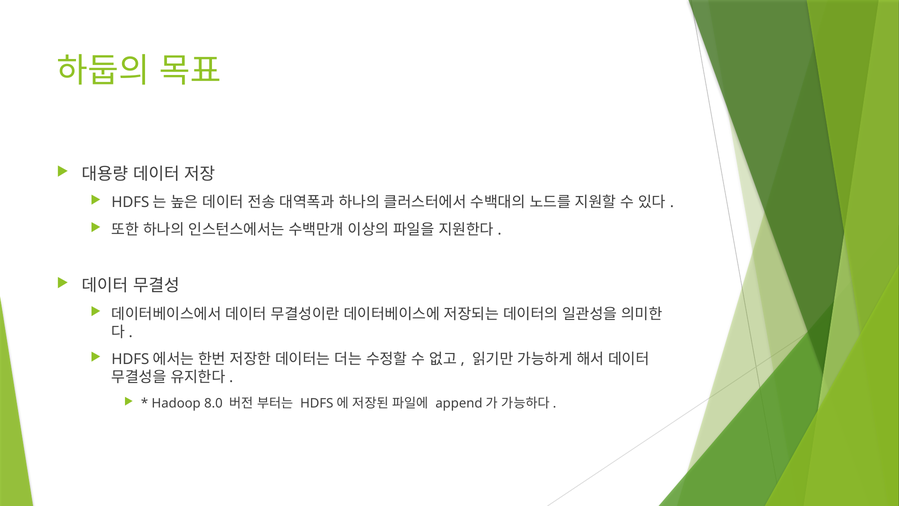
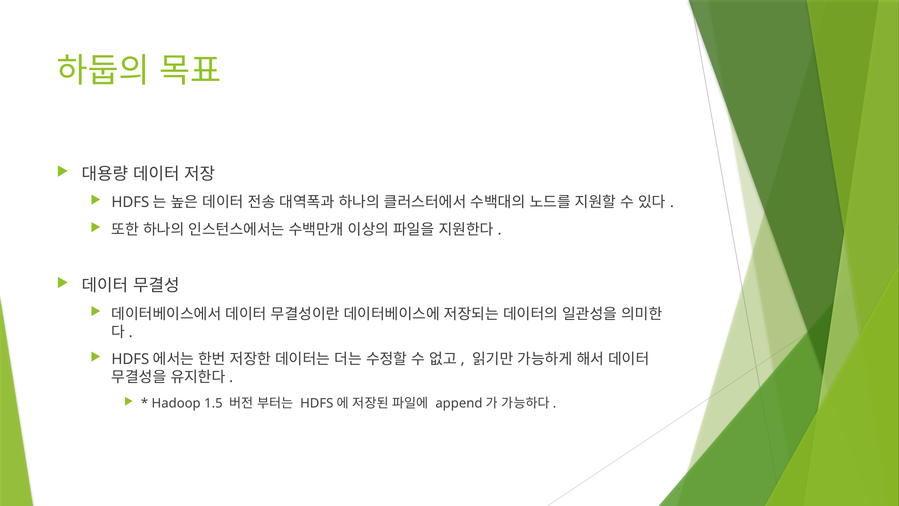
8.0: 8.0 -> 1.5
